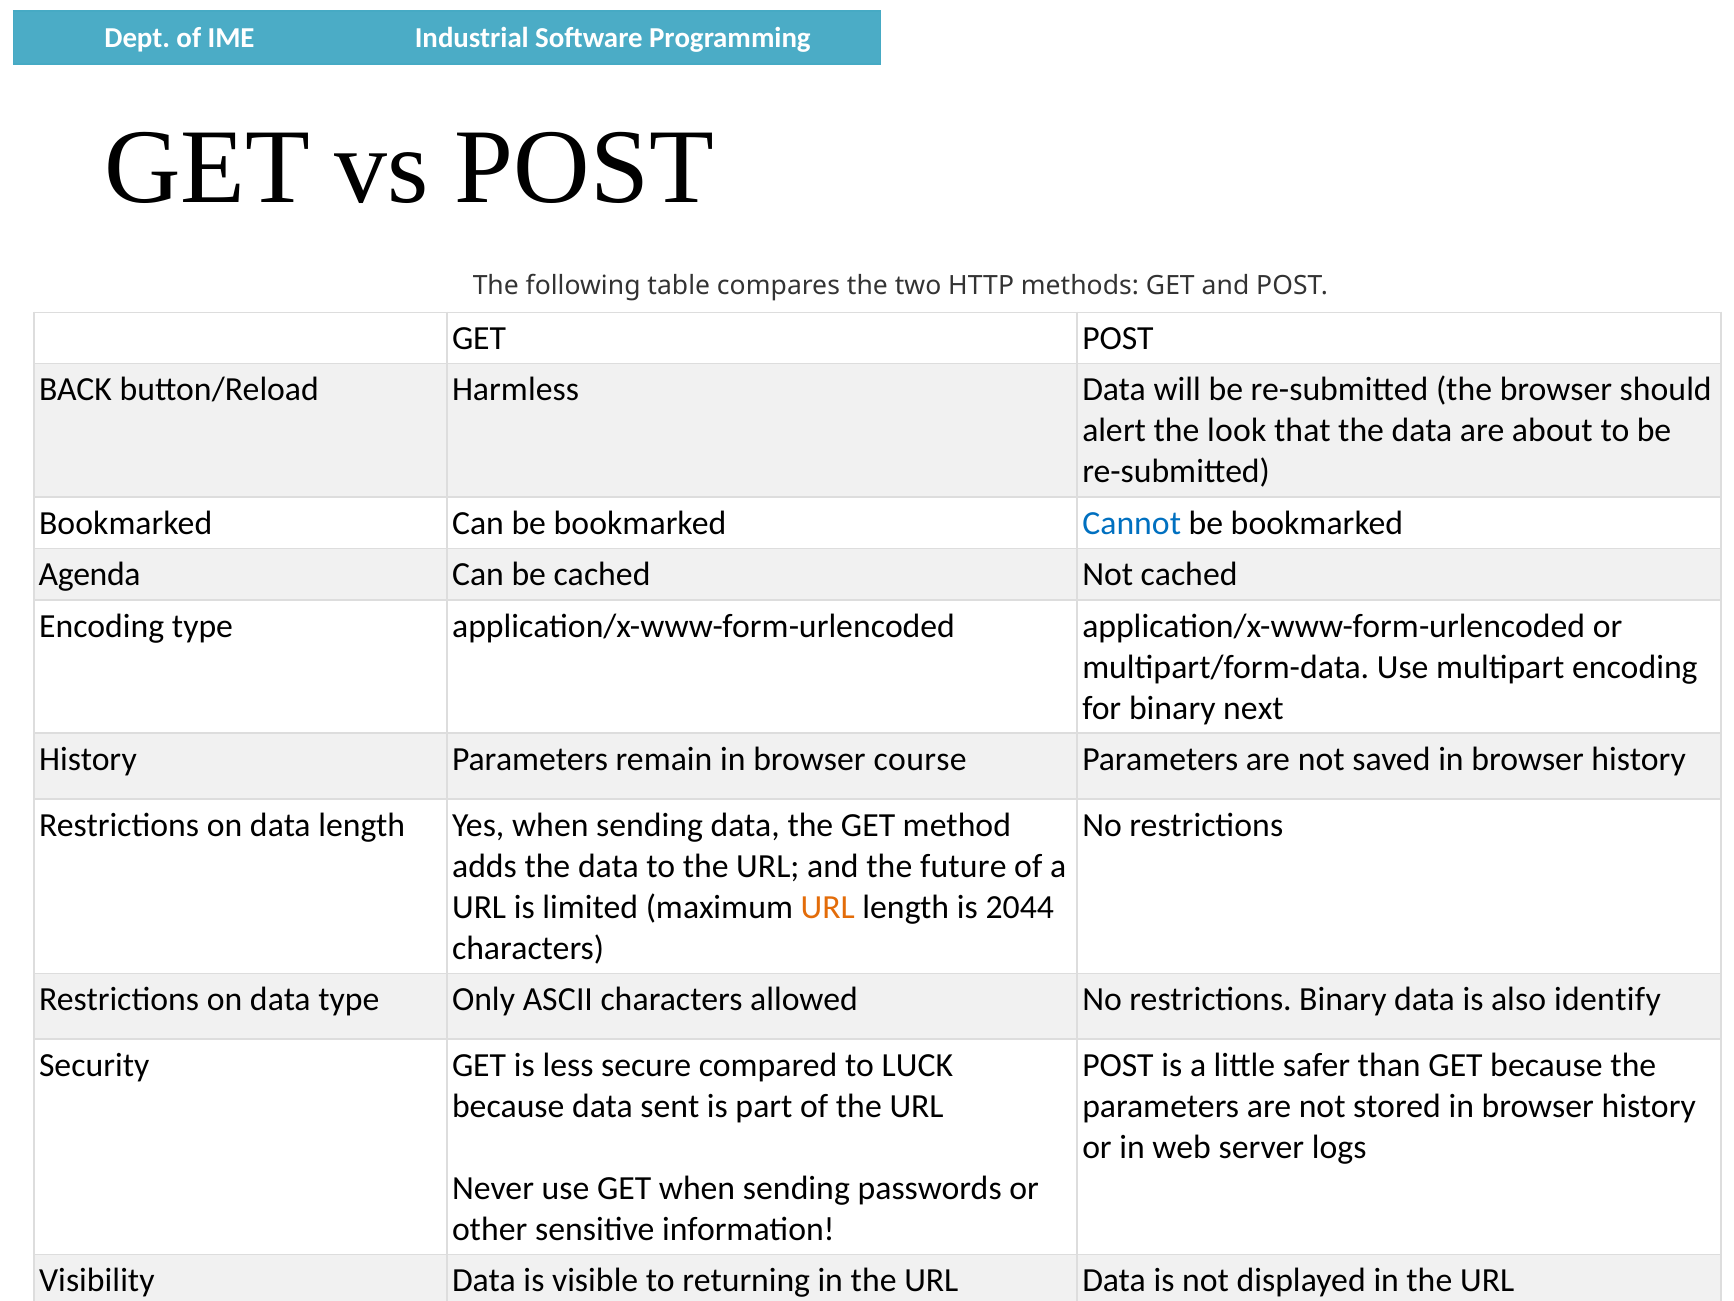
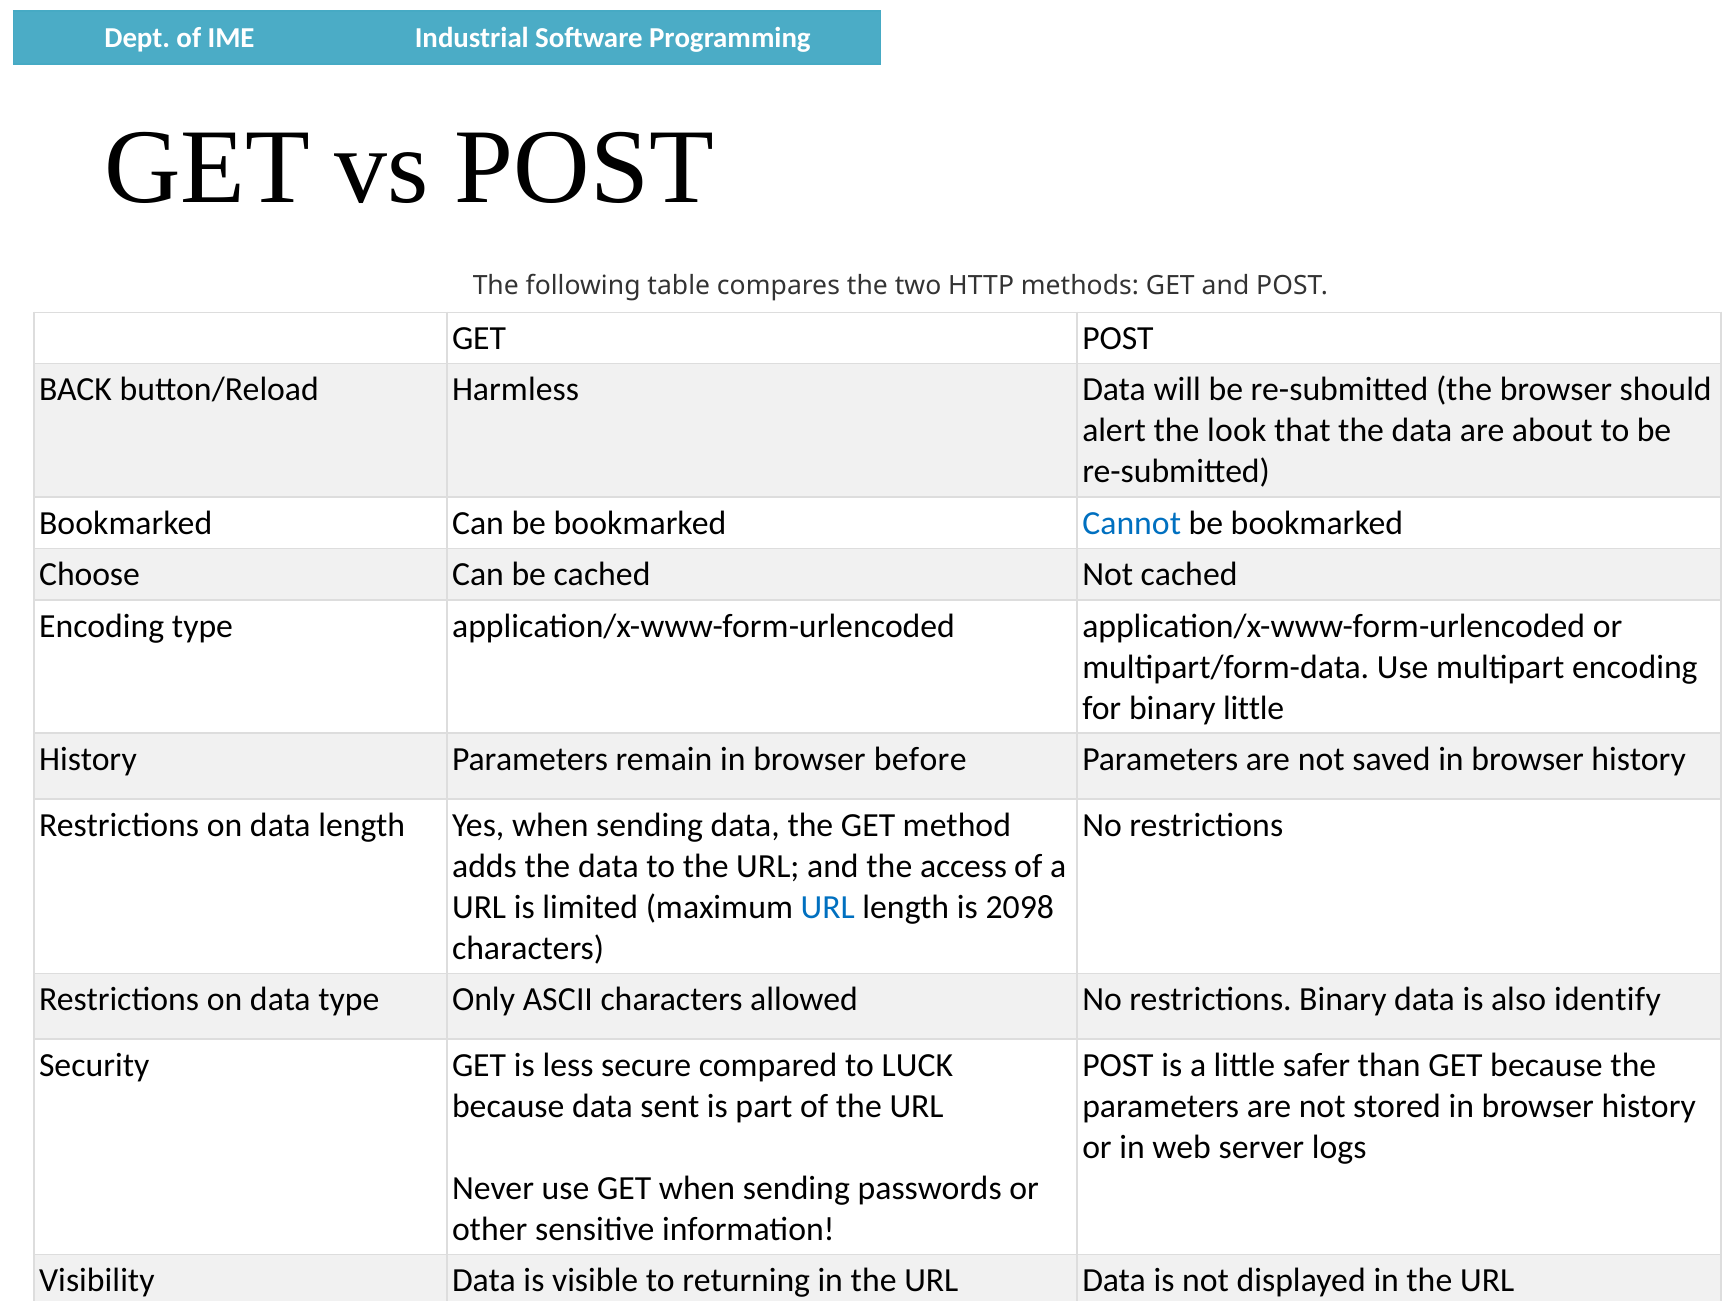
Agenda: Agenda -> Choose
binary next: next -> little
course: course -> before
future: future -> access
URL at (828, 907) colour: orange -> blue
2044: 2044 -> 2098
